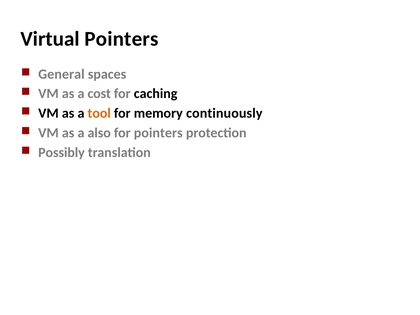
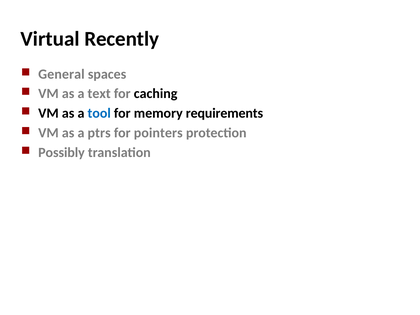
Virtual Pointers: Pointers -> Recently
cost: cost -> text
tool colour: orange -> blue
continuously: continuously -> requirements
also: also -> ptrs
